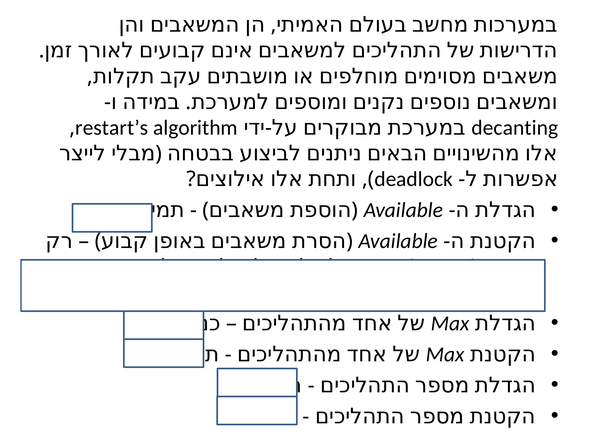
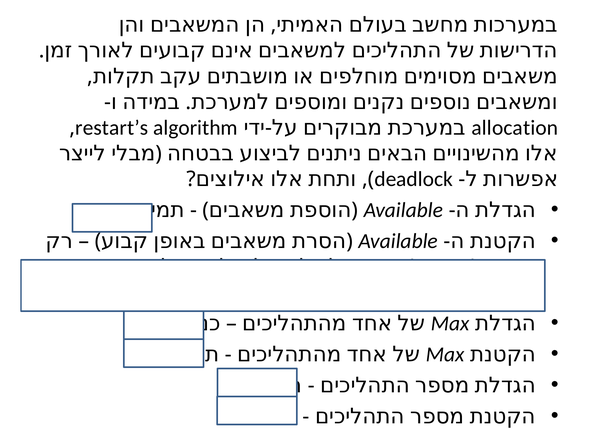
decanting: decanting -> allocation
